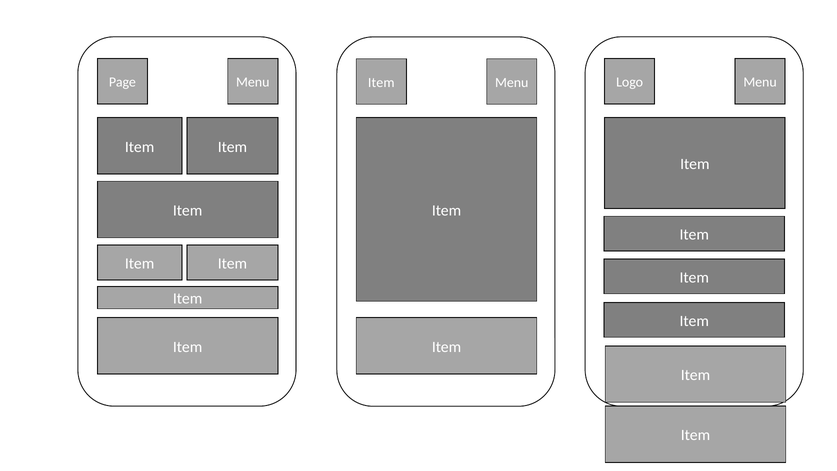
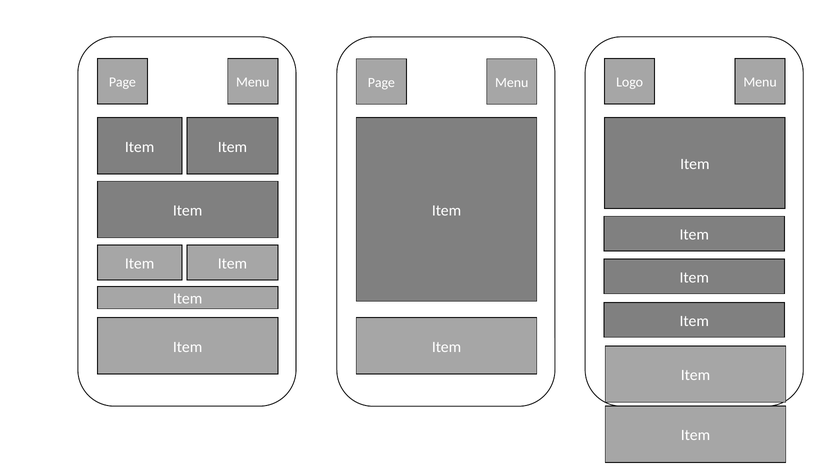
Item at (381, 82): Item -> Page
